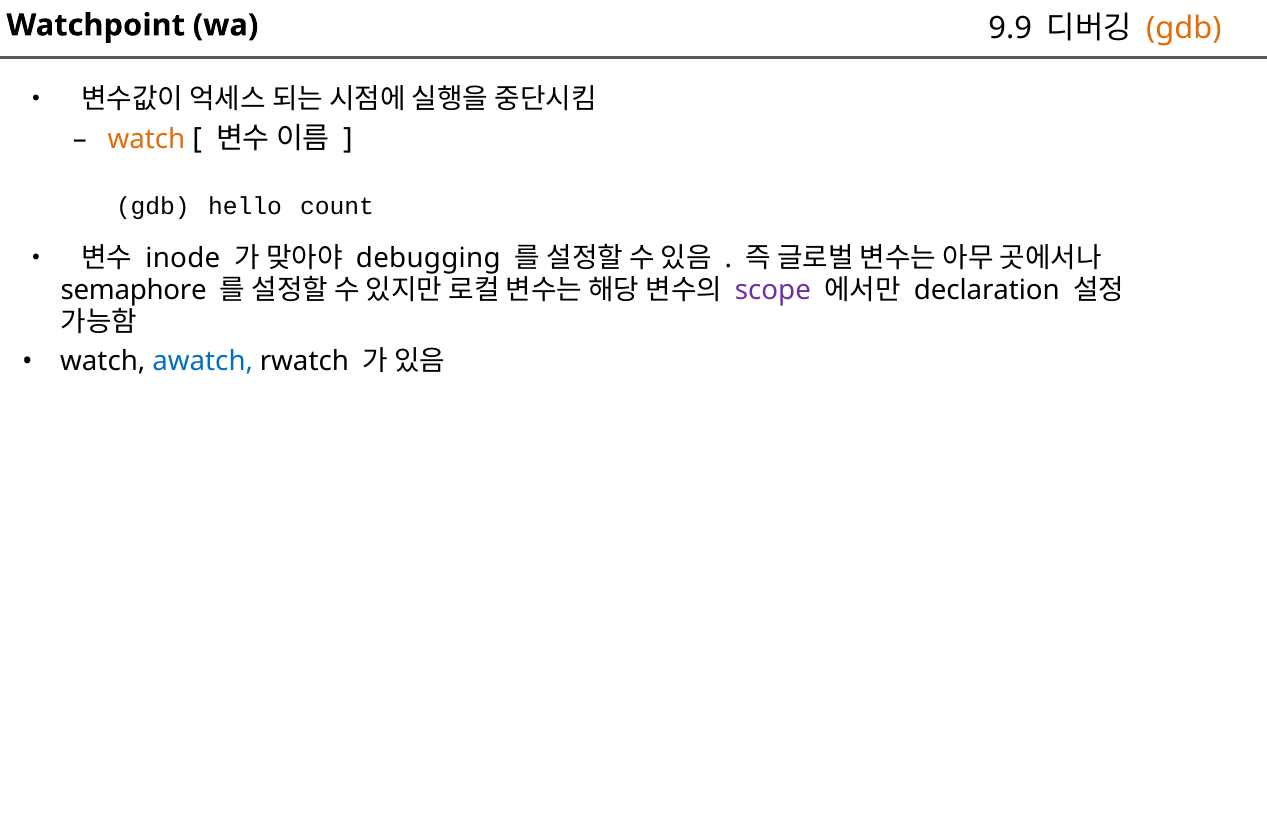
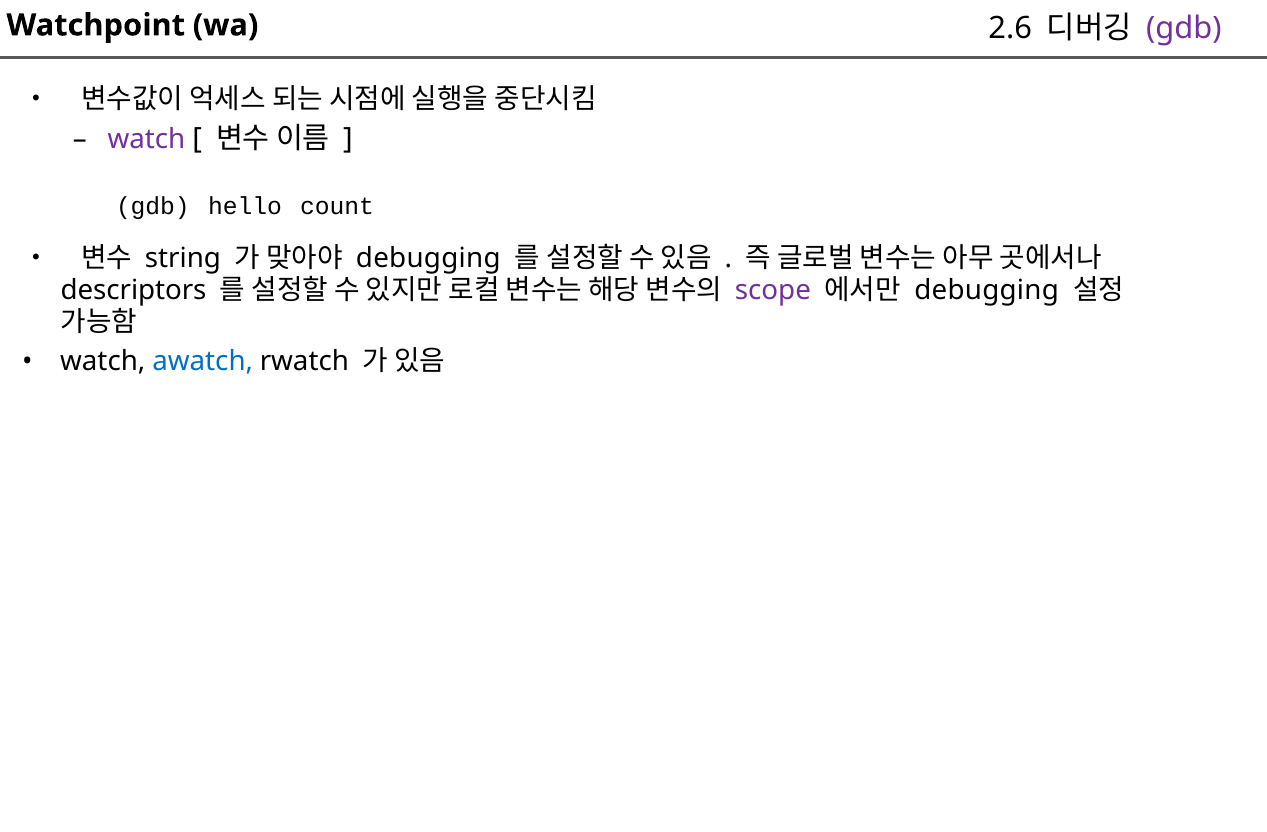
9.9: 9.9 -> 2.6
gdb at (1184, 28) colour: orange -> purple
watch at (146, 139) colour: orange -> purple
inode: inode -> string
semaphore: semaphore -> descriptors
declaration at (987, 290): declaration -> debugging
